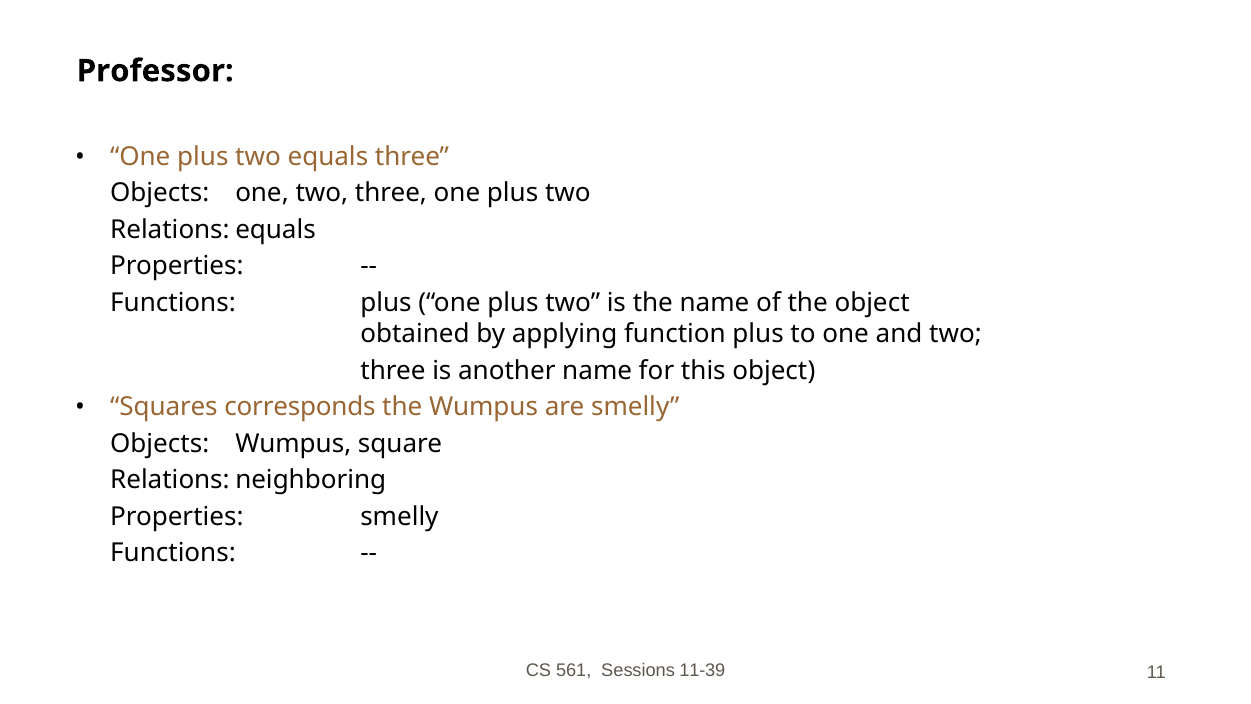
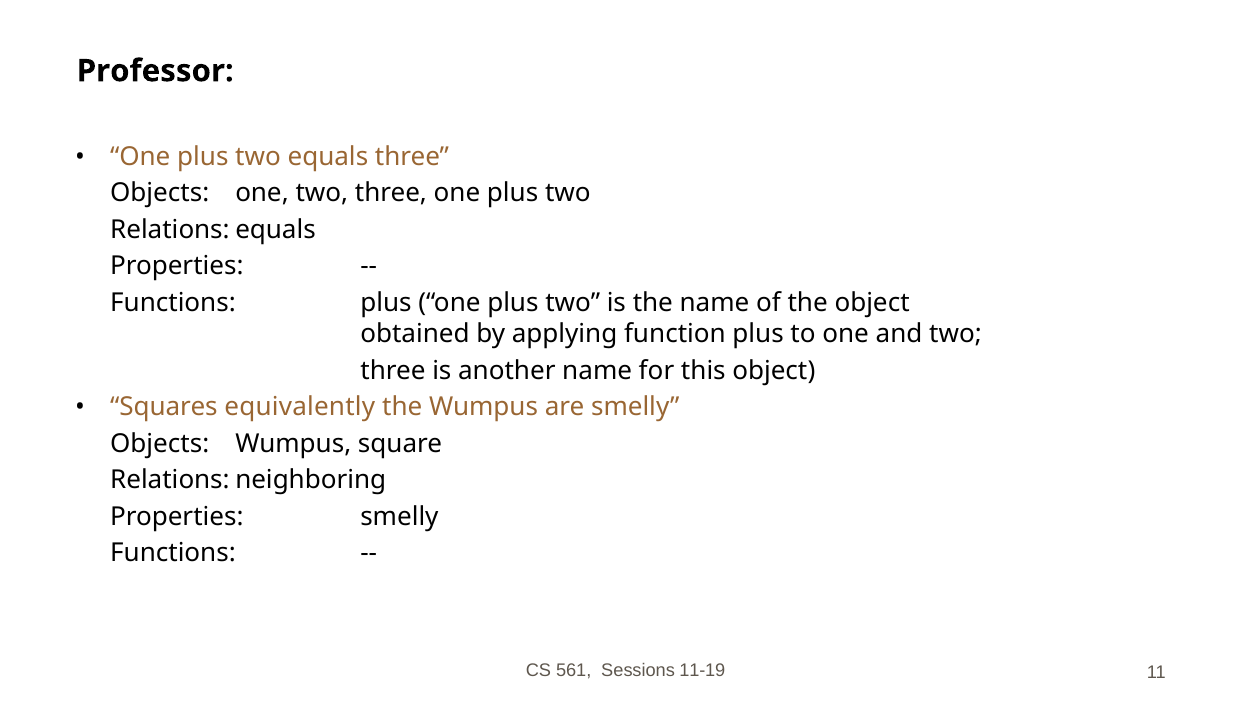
corresponds: corresponds -> equivalently
11-39: 11-39 -> 11-19
